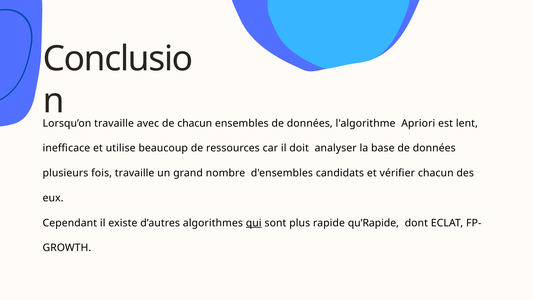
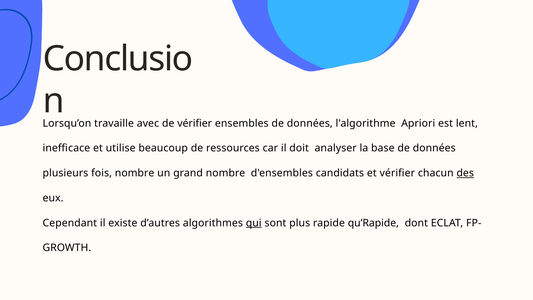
de chacun: chacun -> vérifier
fois travaille: travaille -> nombre
des underline: none -> present
